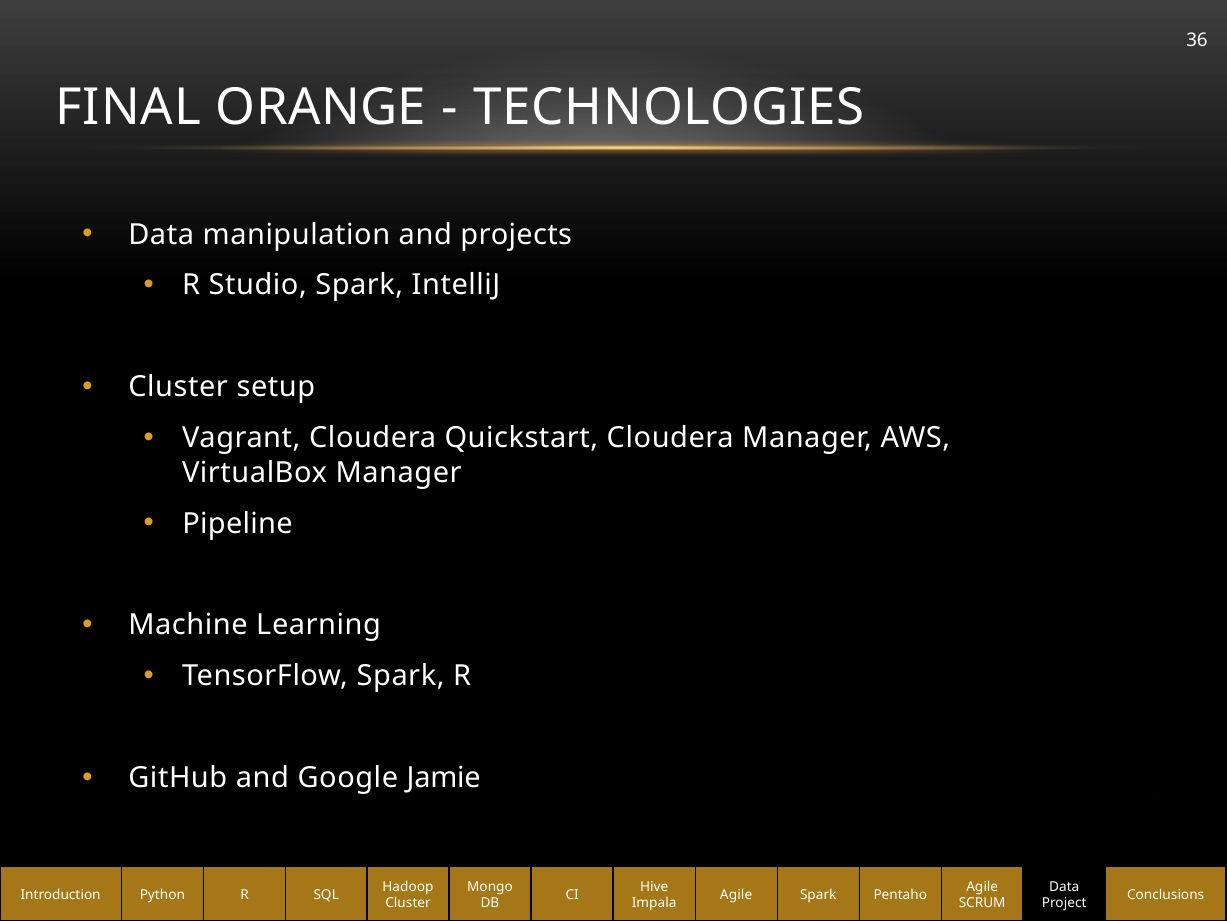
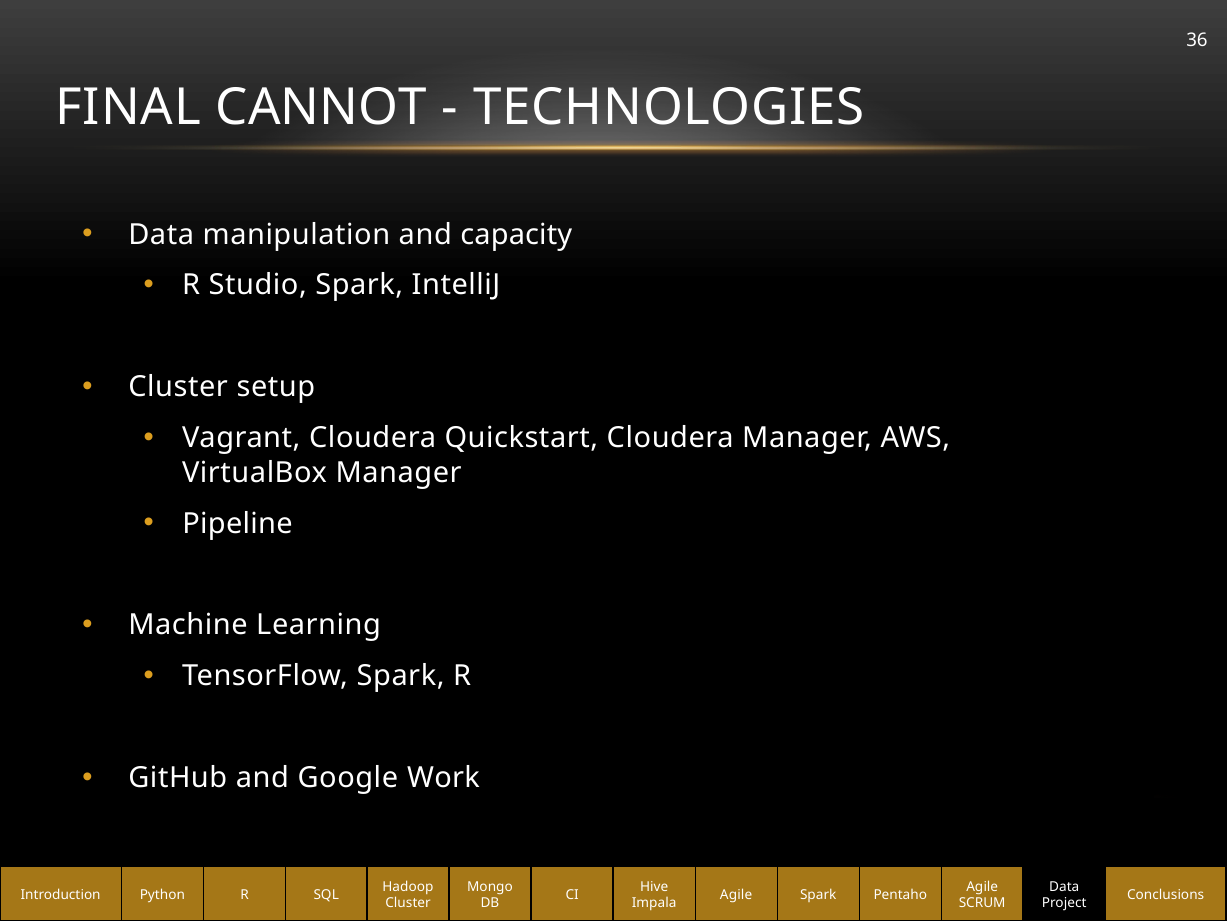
ORANGE: ORANGE -> CANNOT
projects: projects -> capacity
Jamie: Jamie -> Work
